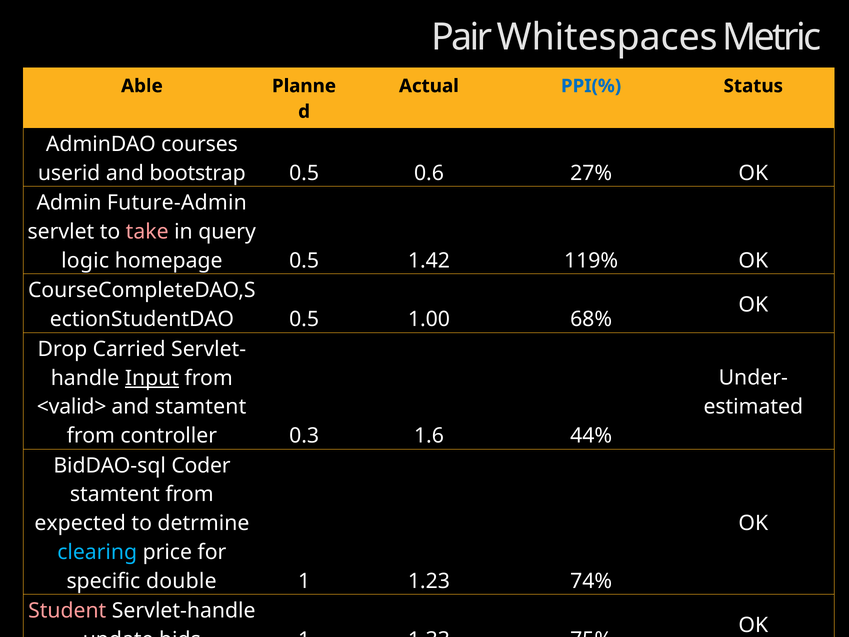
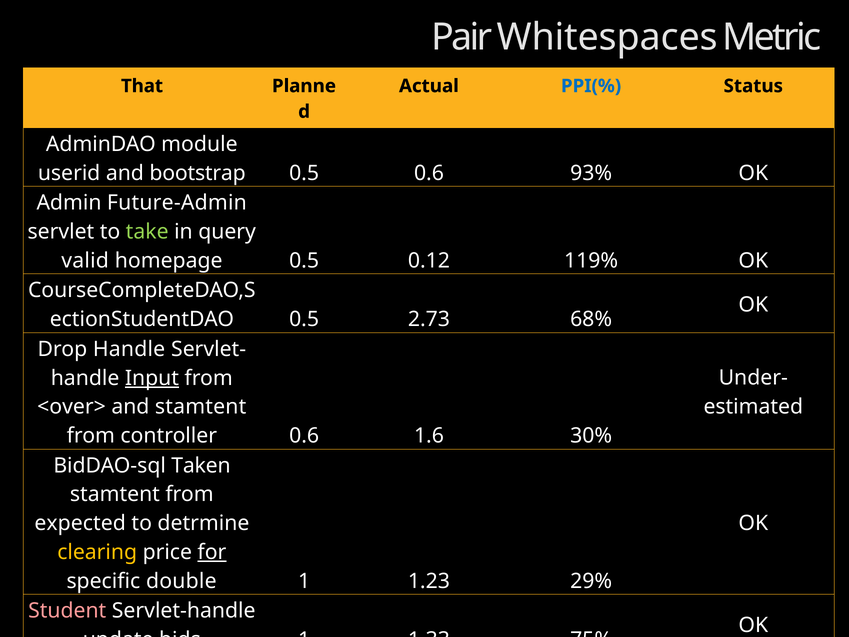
Able: Able -> That
courses: courses -> module
27%: 27% -> 93%
take colour: pink -> light green
logic: logic -> valid
1.42: 1.42 -> 0.12
1.00: 1.00 -> 2.73
Drop Carried: Carried -> Handle
<valid>: <valid> -> <over>
controller 0.3: 0.3 -> 0.6
44%: 44% -> 30%
Coder: Coder -> Taken
clearing colour: light blue -> yellow
for underline: none -> present
74%: 74% -> 29%
